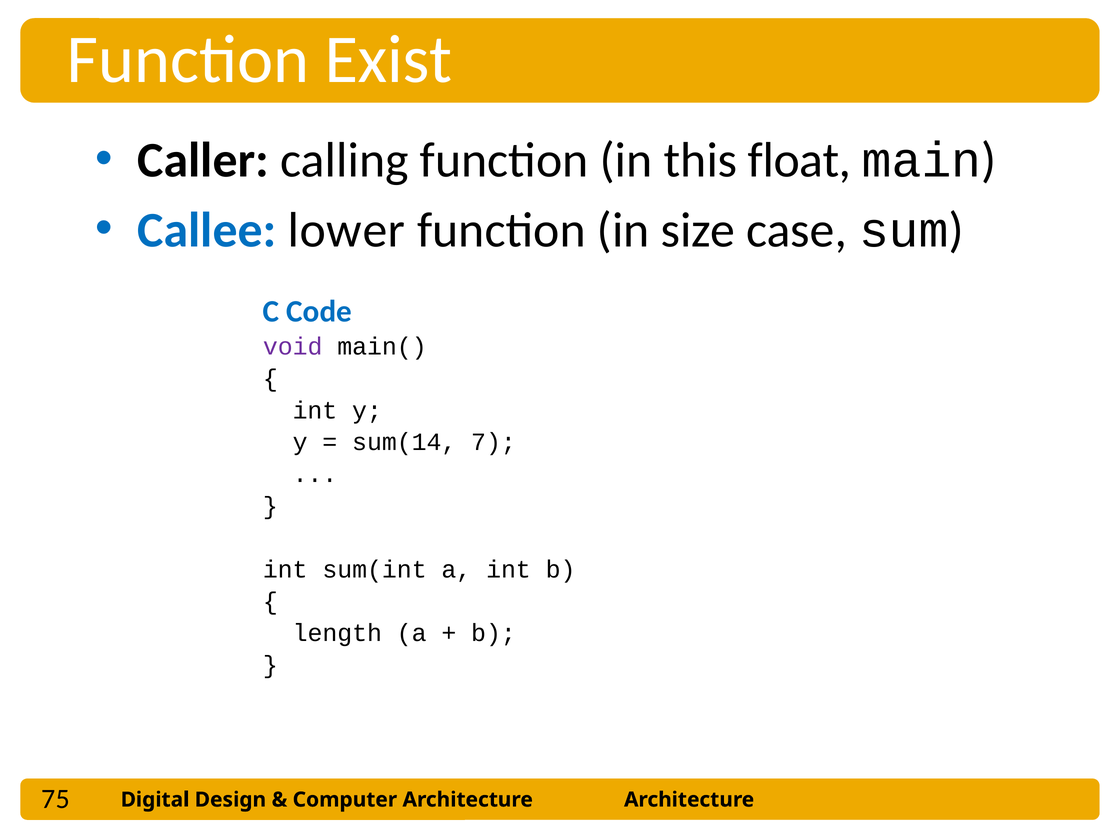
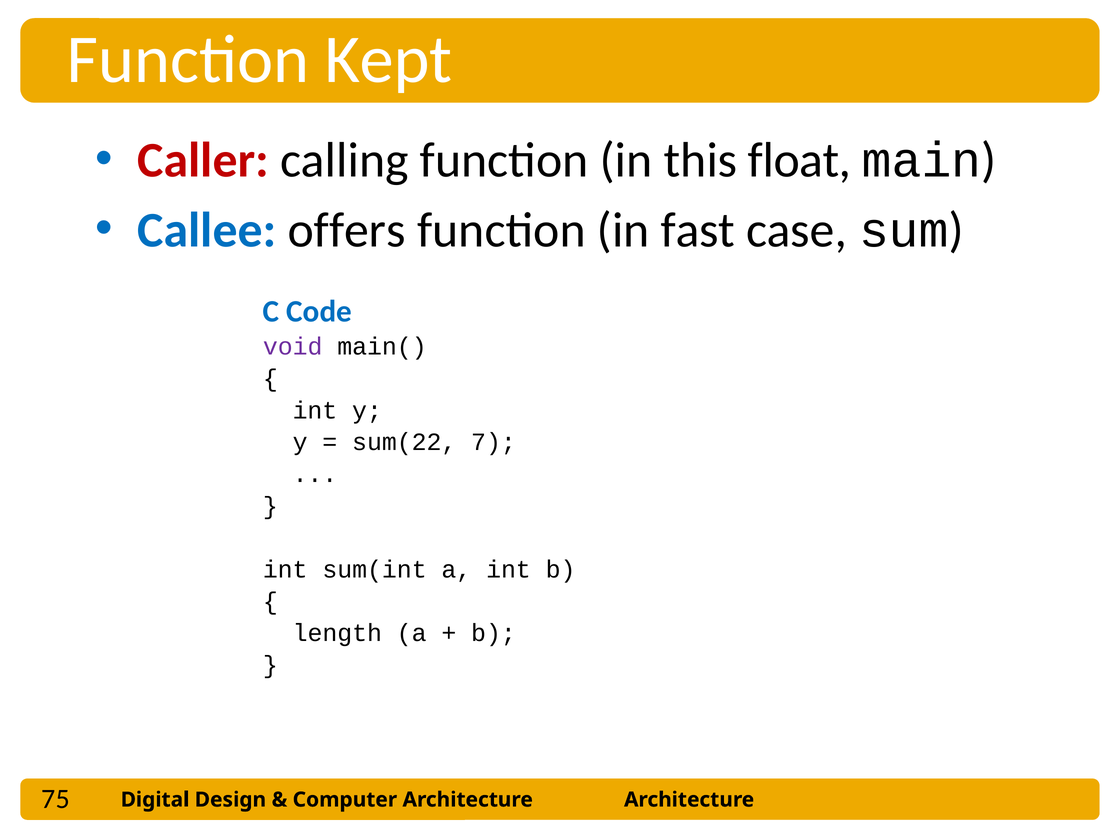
Exist: Exist -> Kept
Caller colour: black -> red
lower: lower -> offers
size: size -> fast
sum(14: sum(14 -> sum(22
